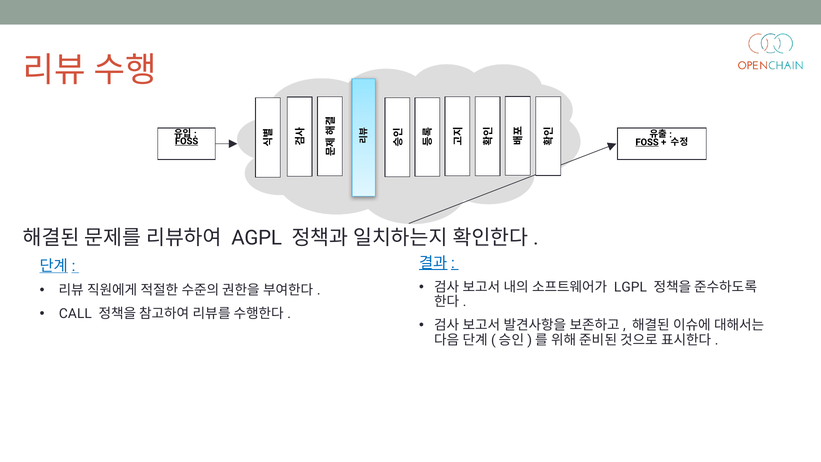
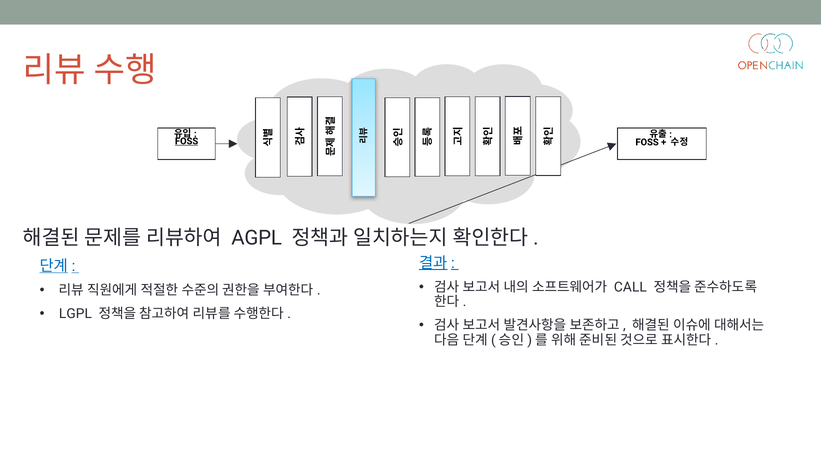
FOSS at (647, 142) underline: present -> none
LGPL: LGPL -> CALL
CALL: CALL -> LGPL
